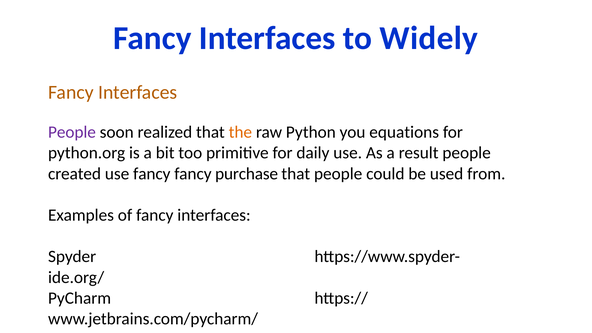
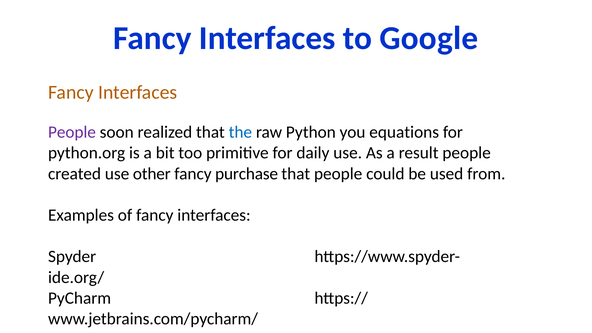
Widely: Widely -> Google
the colour: orange -> blue
use fancy: fancy -> other
